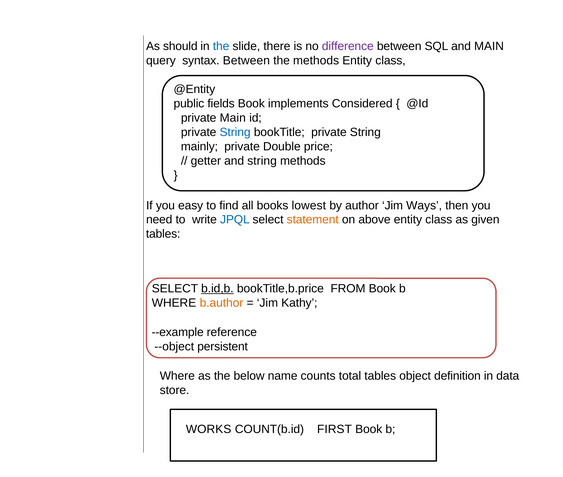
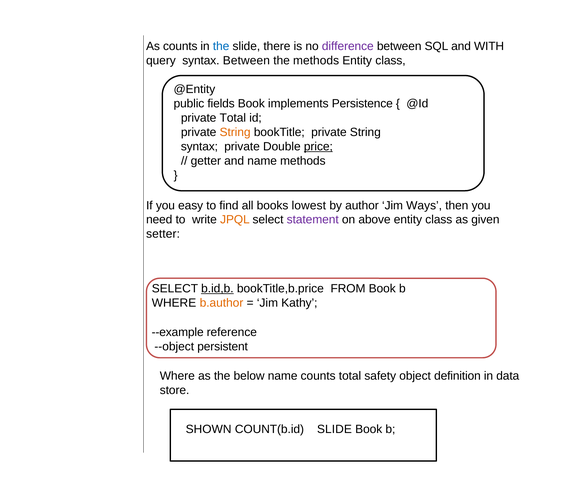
As should: should -> counts
and MAIN: MAIN -> WITH
Considered: Considered -> Persistence
private Main: Main -> Total
String at (235, 132) colour: blue -> orange
mainly at (199, 146): mainly -> syntax
price underline: none -> present
and string: string -> name
JPQL colour: blue -> orange
statement colour: orange -> purple
tables at (163, 234): tables -> setter
total tables: tables -> safety
WORKS: WORKS -> SHOWN
COUNT(b.id FIRST: FIRST -> SLIDE
